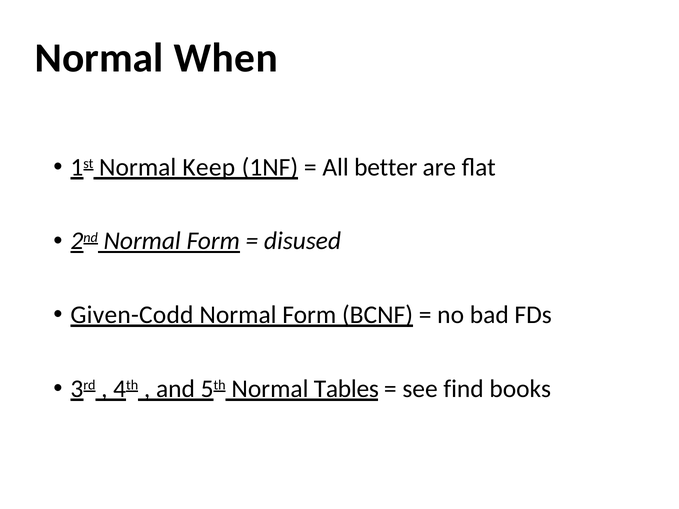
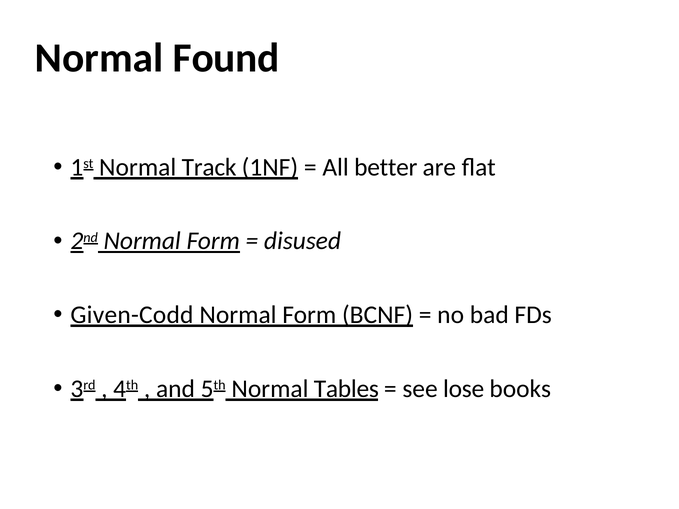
When: When -> Found
Keep: Keep -> Track
find: find -> lose
